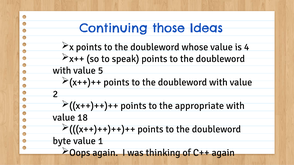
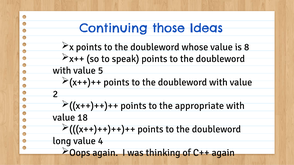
4: 4 -> 8
byte: byte -> long
1: 1 -> 4
